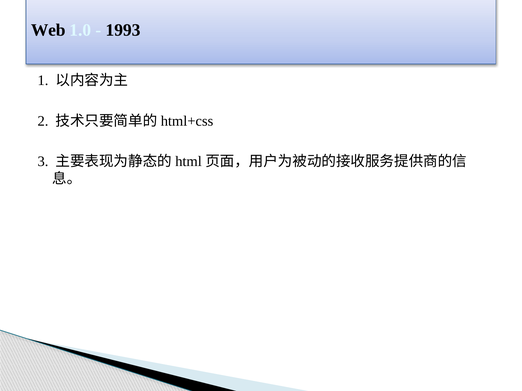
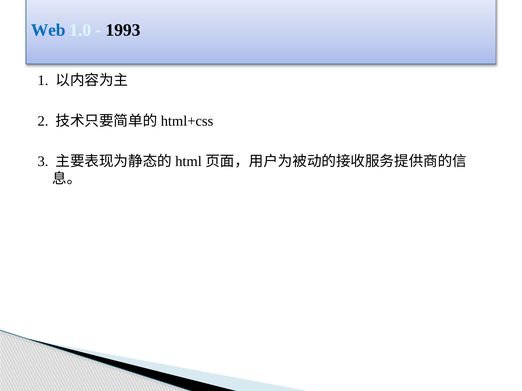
Web colour: black -> blue
